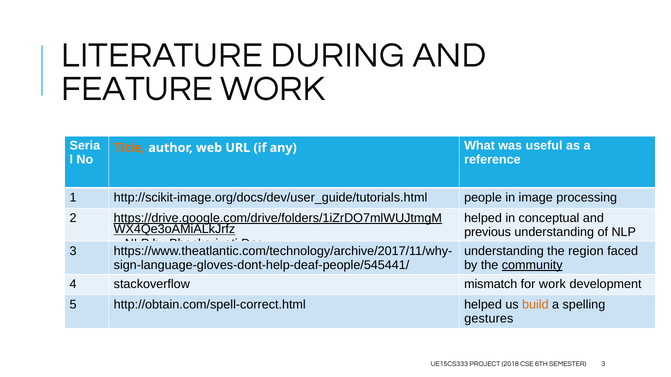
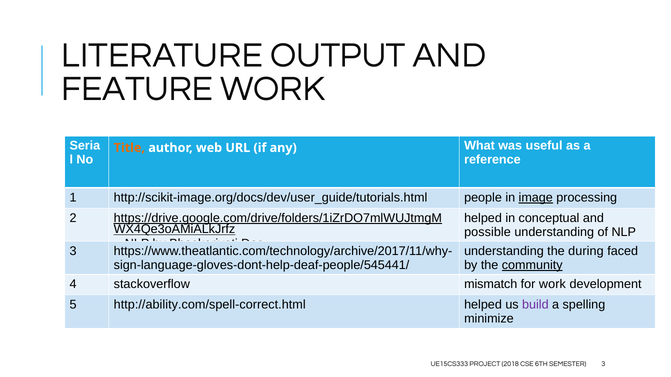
DURING: DURING -> OUTPUT
image underline: none -> present
previous: previous -> possible
region: region -> during
http://obtain.com/spell-correct.html: http://obtain.com/spell-correct.html -> http://ability.com/spell-correct.html
build colour: orange -> purple
gestures: gestures -> minimize
